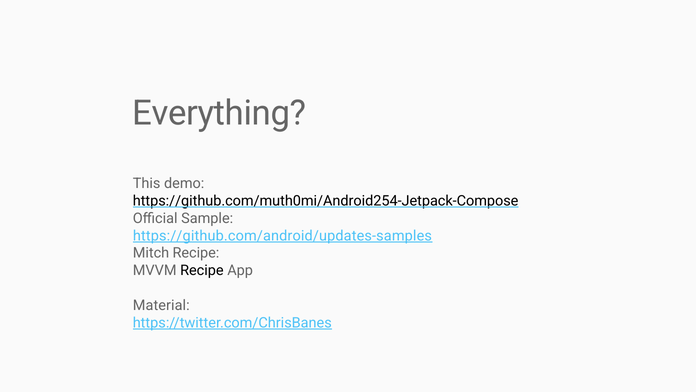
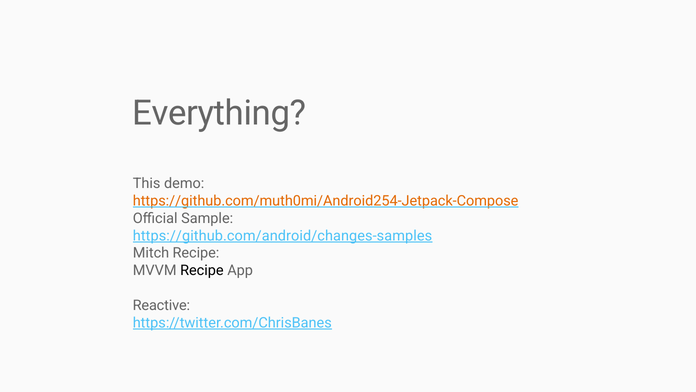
https://github.com/muth0mi/Android254-Jetpack-Compose colour: black -> orange
https://github.com/android/updates-samples: https://github.com/android/updates-samples -> https://github.com/android/changes-samples
Material: Material -> Reactive
